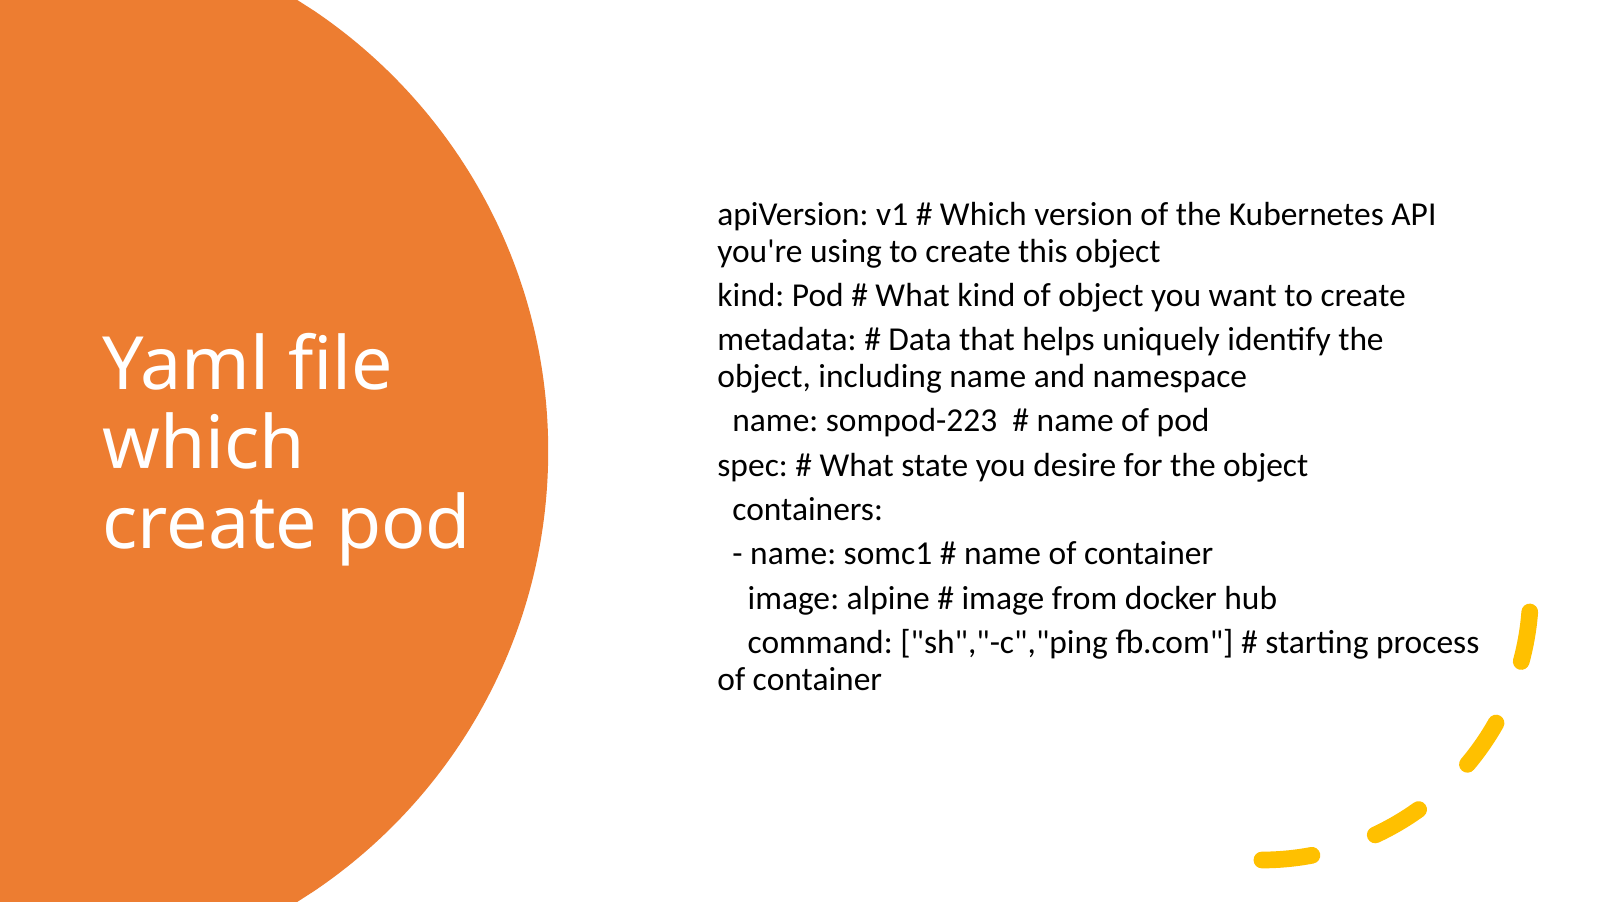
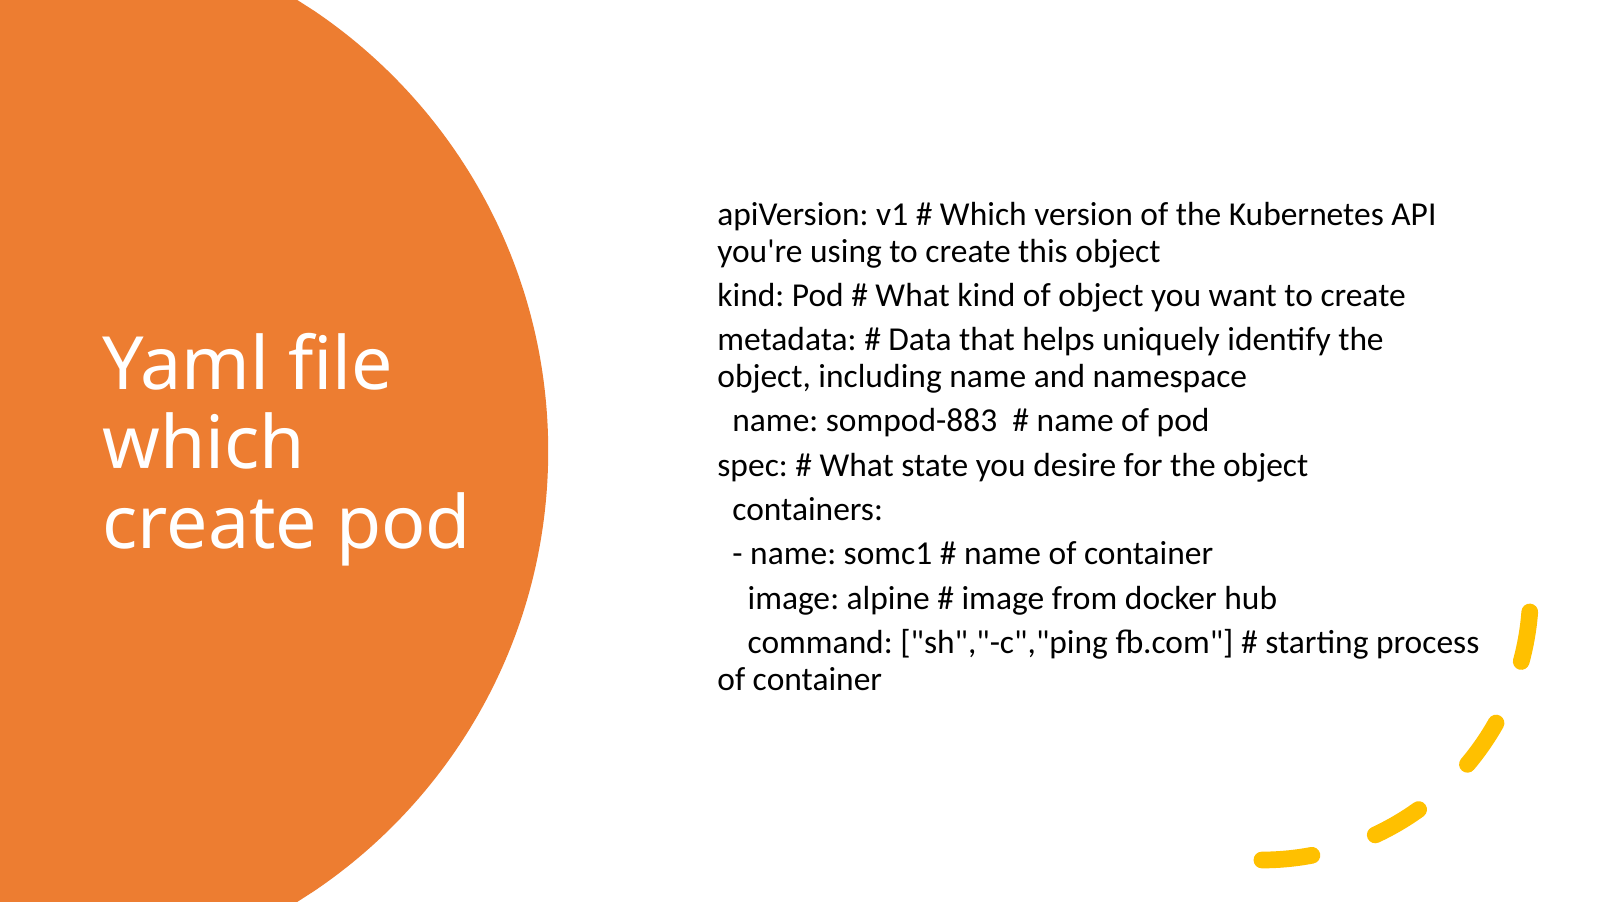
sompod-223: sompod-223 -> sompod-883
